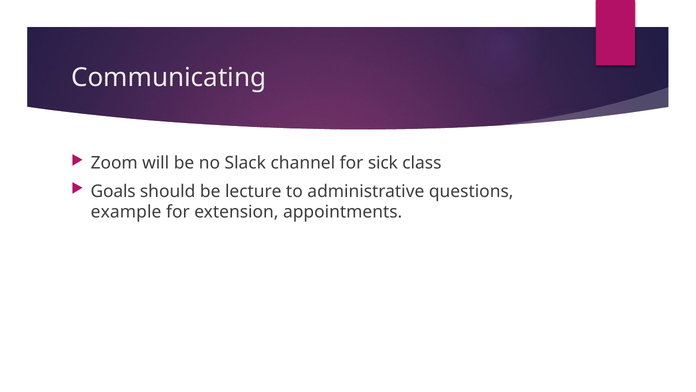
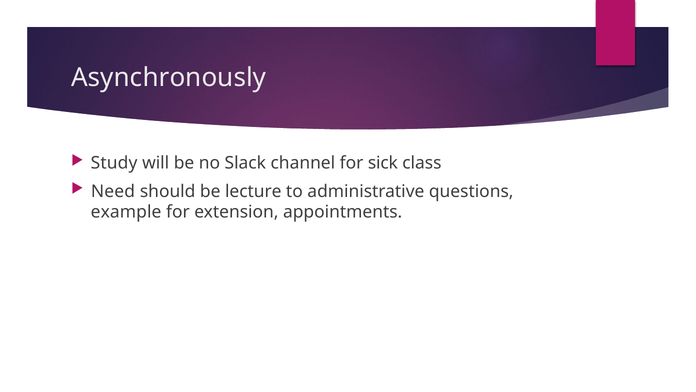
Communicating: Communicating -> Asynchronously
Zoom: Zoom -> Study
Goals: Goals -> Need
